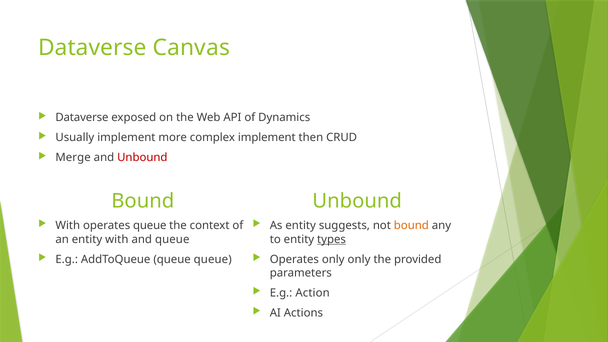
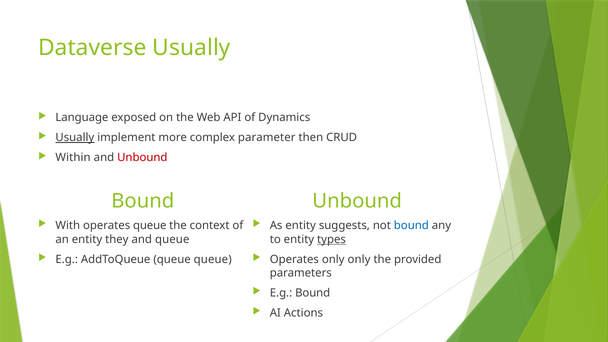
Dataverse Canvas: Canvas -> Usually
Dataverse at (82, 118): Dataverse -> Language
Usually at (75, 138) underline: none -> present
complex implement: implement -> parameter
Merge: Merge -> Within
bound at (411, 226) colour: orange -> blue
entity with: with -> they
E.g Action: Action -> Bound
